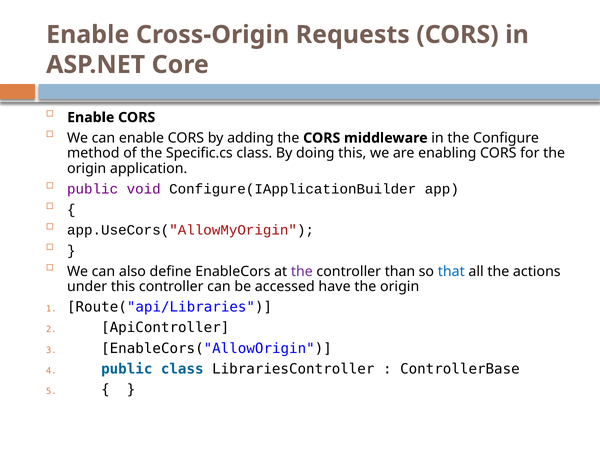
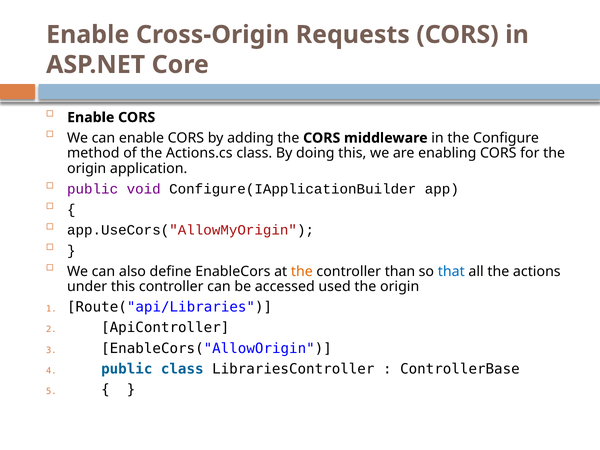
Specific.cs: Specific.cs -> Actions.cs
the at (302, 271) colour: purple -> orange
have: have -> used
